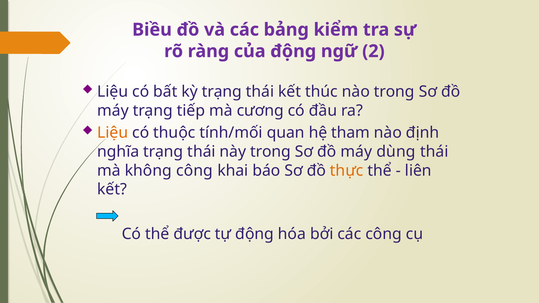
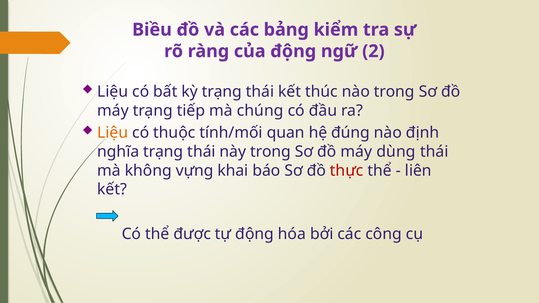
cương: cương -> chúng
tham: tham -> đúng
không công: công -> vựng
thực colour: orange -> red
